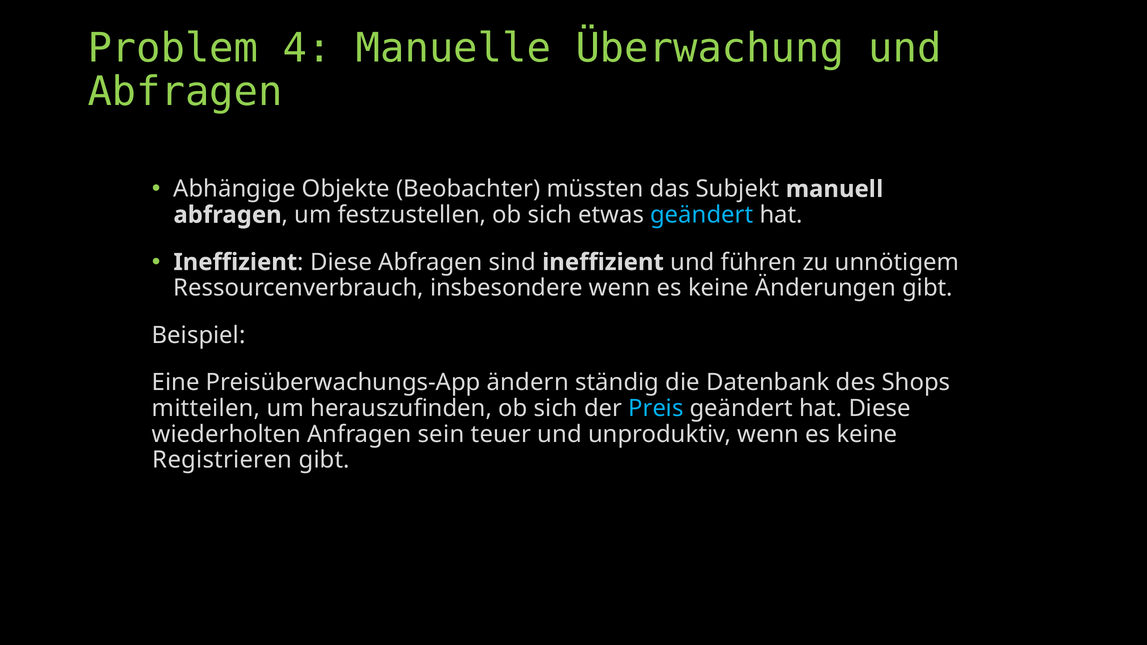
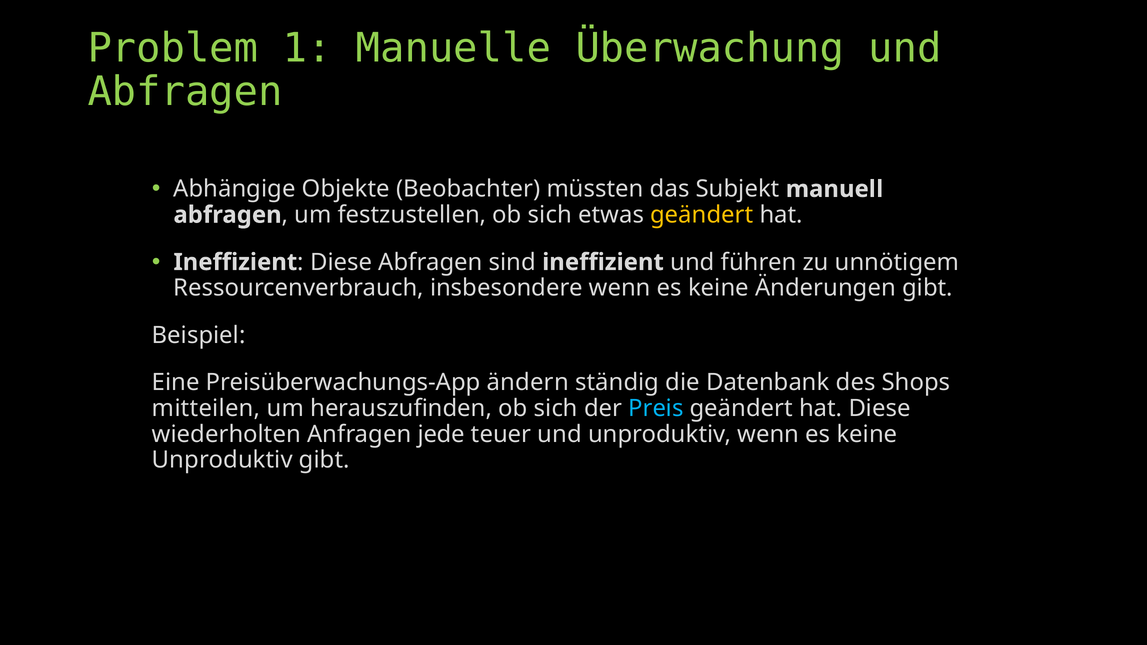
4: 4 -> 1
geändert at (702, 215) colour: light blue -> yellow
sein: sein -> jede
Registrieren at (222, 460): Registrieren -> Unproduktiv
